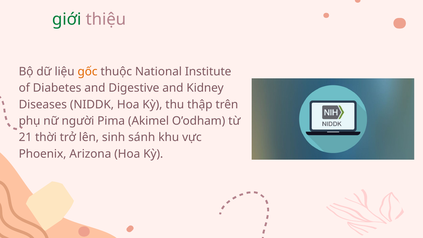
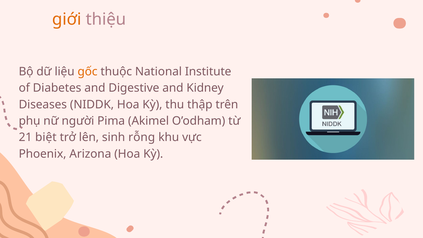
giới colour: green -> orange
thời: thời -> biệt
sánh: sánh -> rỗng
